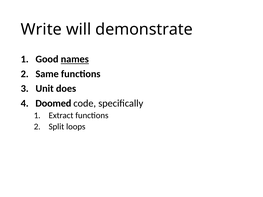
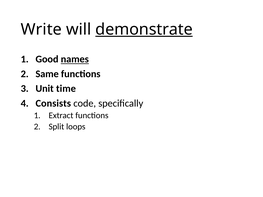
demonstrate underline: none -> present
does: does -> time
Doomed: Doomed -> Consists
